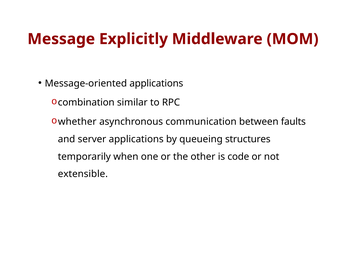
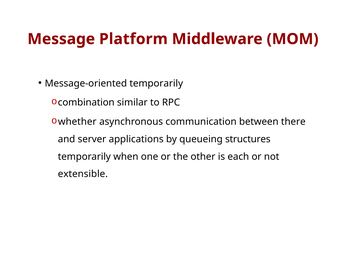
Explicitly: Explicitly -> Platform
Message-oriented applications: applications -> temporarily
faults: faults -> there
code: code -> each
